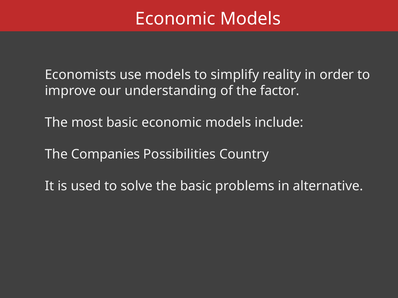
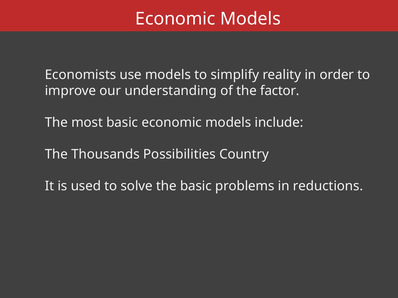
Companies: Companies -> Thousands
alternative: alternative -> reductions
